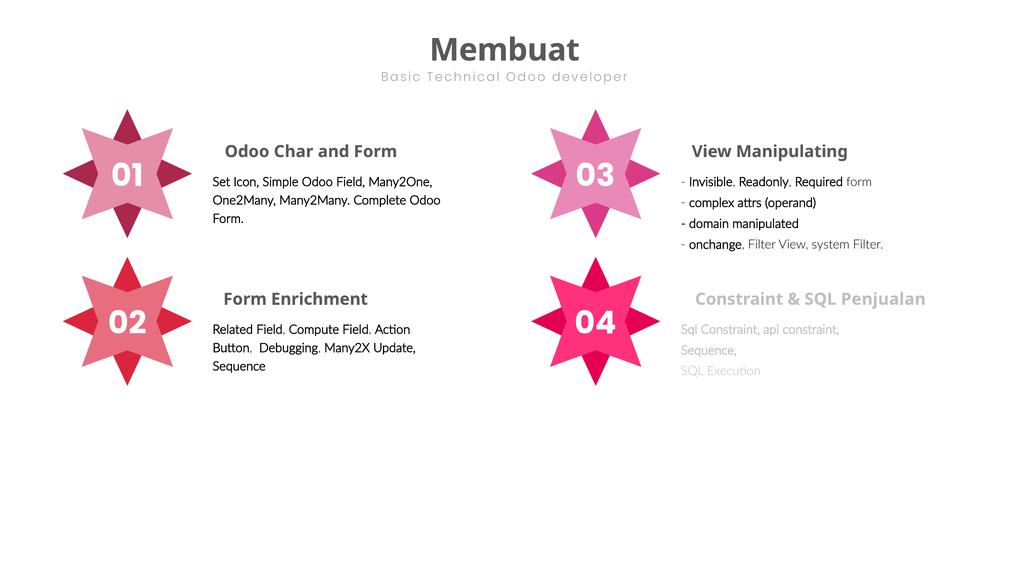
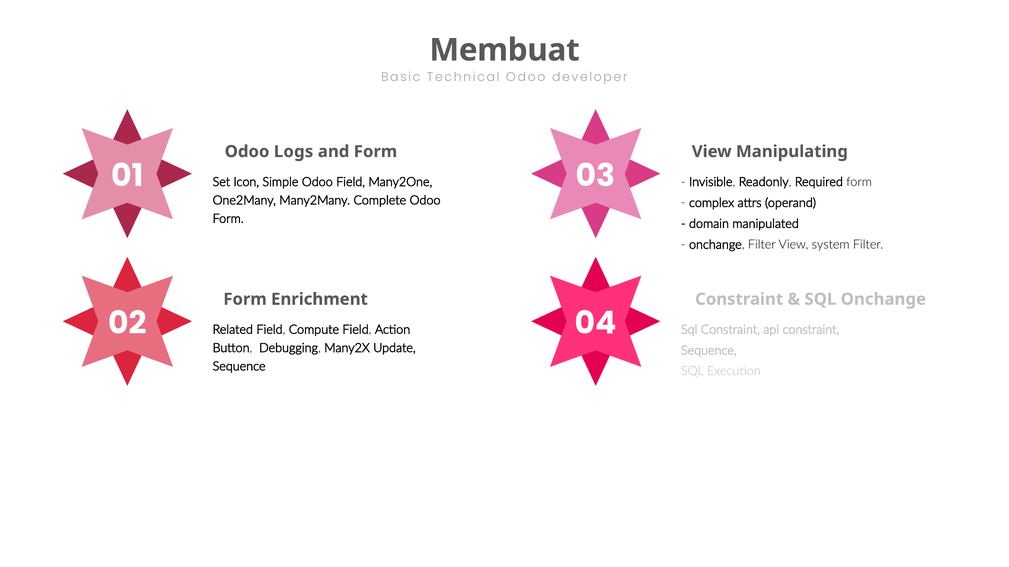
Char: Char -> Logs
SQL Penjualan: Penjualan -> Onchange
